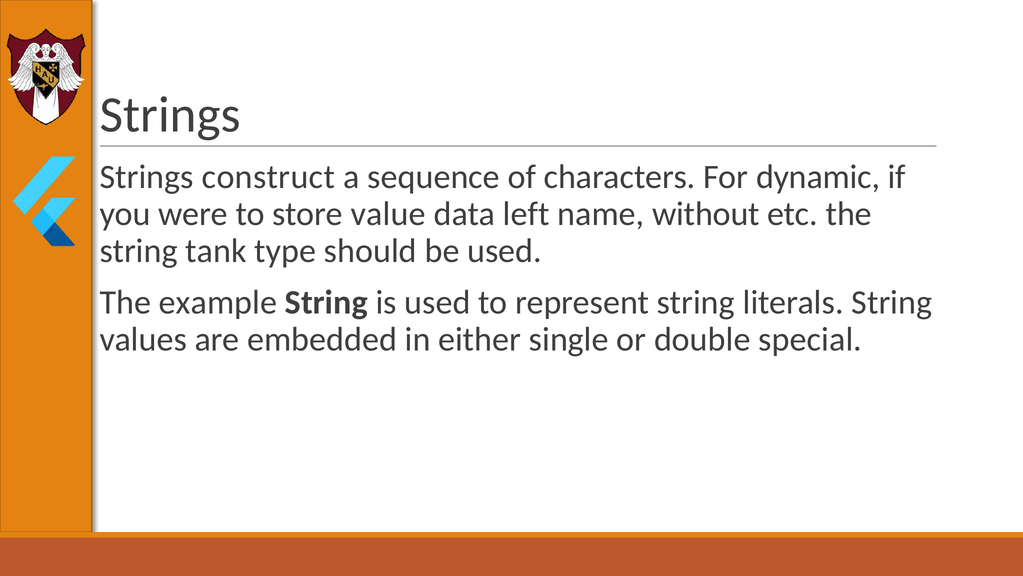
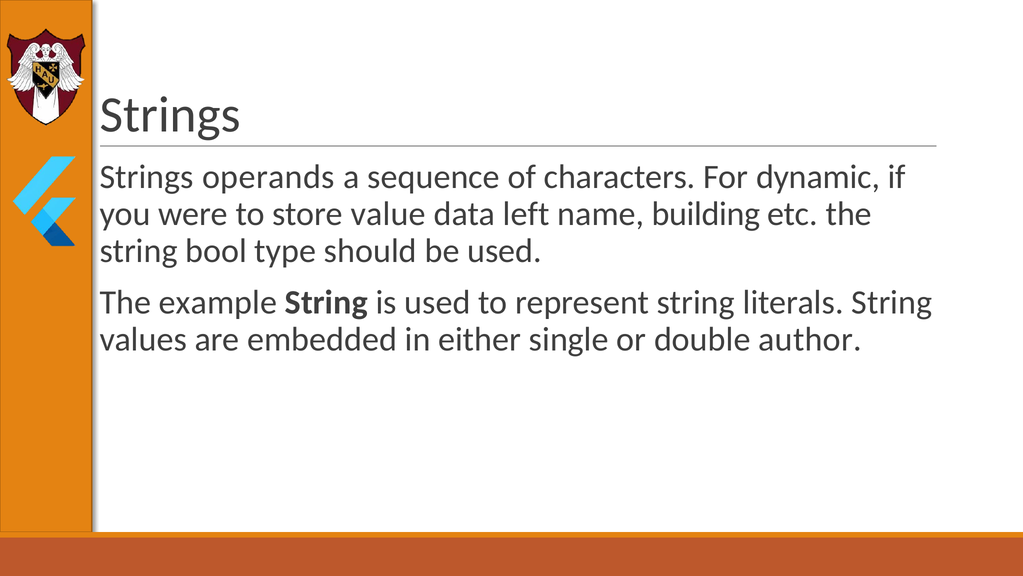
construct: construct -> operands
without: without -> building
tank: tank -> bool
special: special -> author
